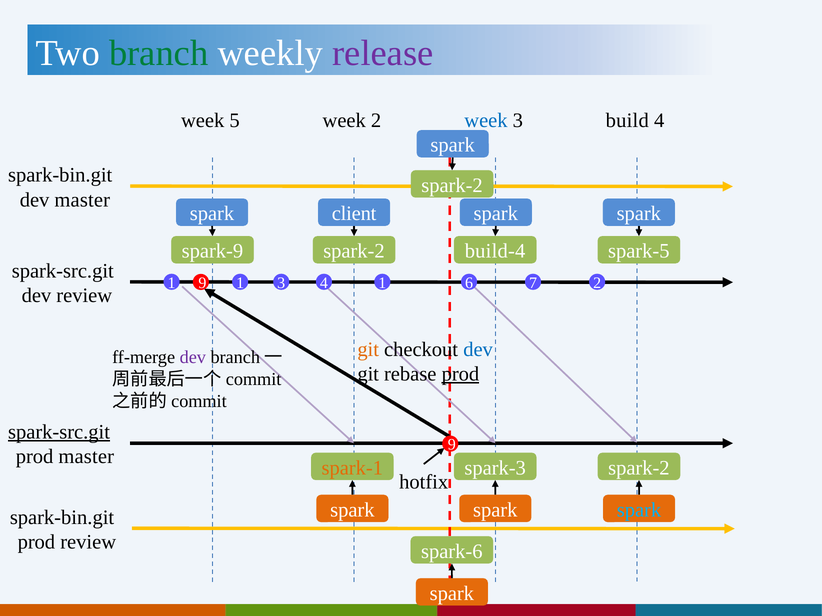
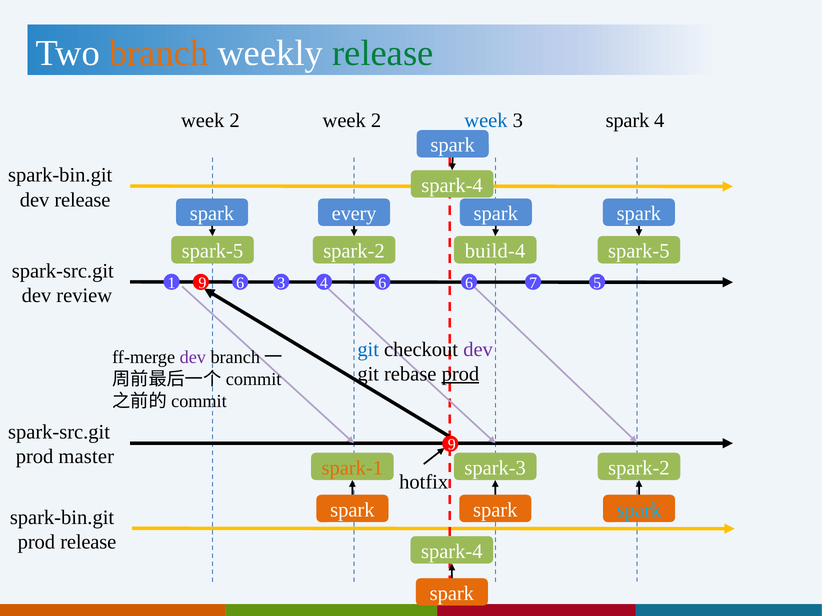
branch colour: green -> orange
release at (383, 53) colour: purple -> green
5 at (235, 121): 5 -> 2
3 build: build -> spark
spark-2 at (452, 185): spark-2 -> spark-4
dev master: master -> release
client: client -> every
spark-9 at (212, 251): spark-9 -> spark-5
1 1: 1 -> 6
4 1: 1 -> 6
7 2: 2 -> 5
git at (368, 350) colour: orange -> blue
dev at (478, 350) colour: blue -> purple
spark-src.git at (59, 432) underline: present -> none
prod review: review -> release
spark-6 at (452, 552): spark-6 -> spark-4
